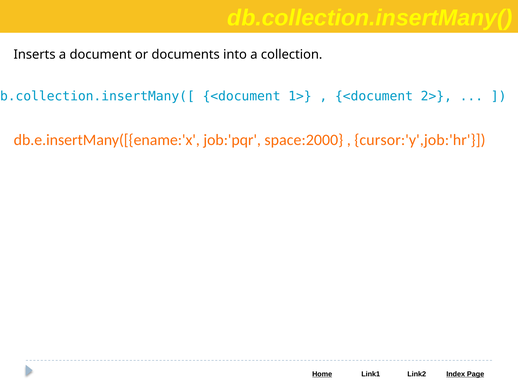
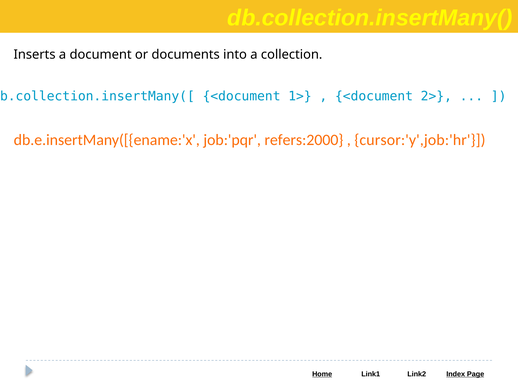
space:2000: space:2000 -> refers:2000
